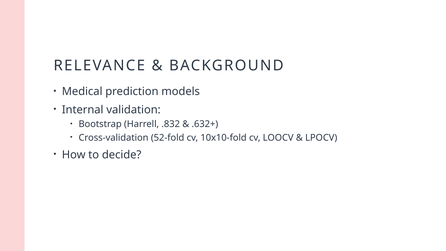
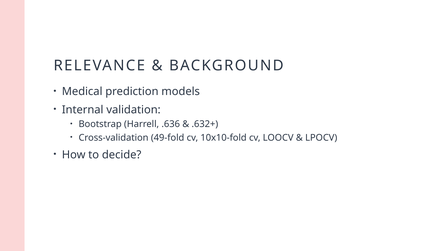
.832: .832 -> .636
52-fold: 52-fold -> 49-fold
